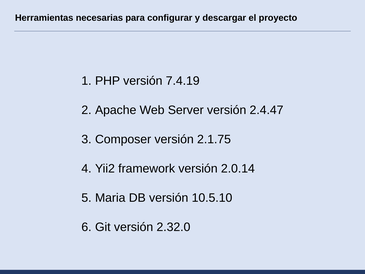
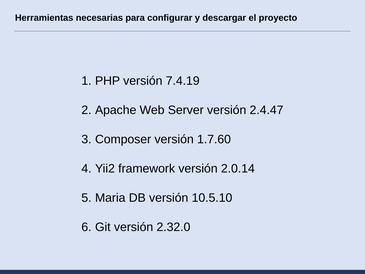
2.1.75: 2.1.75 -> 1.7.60
